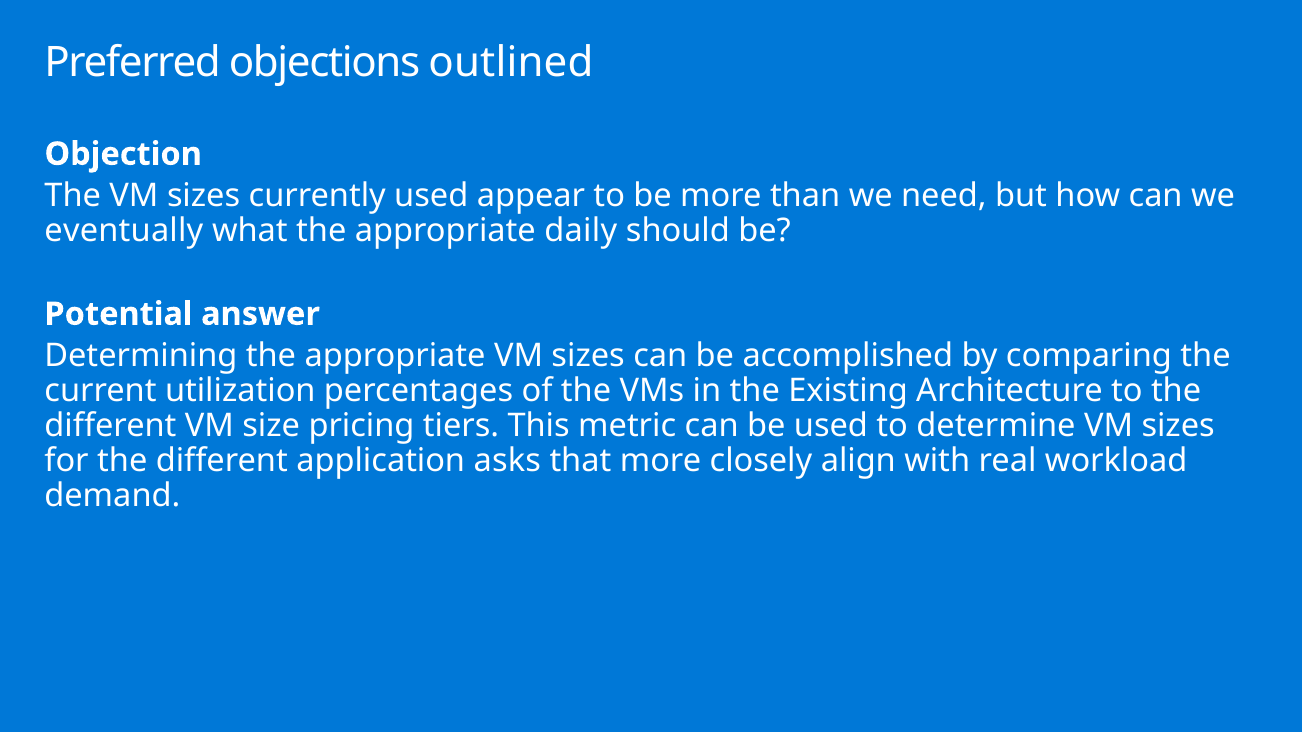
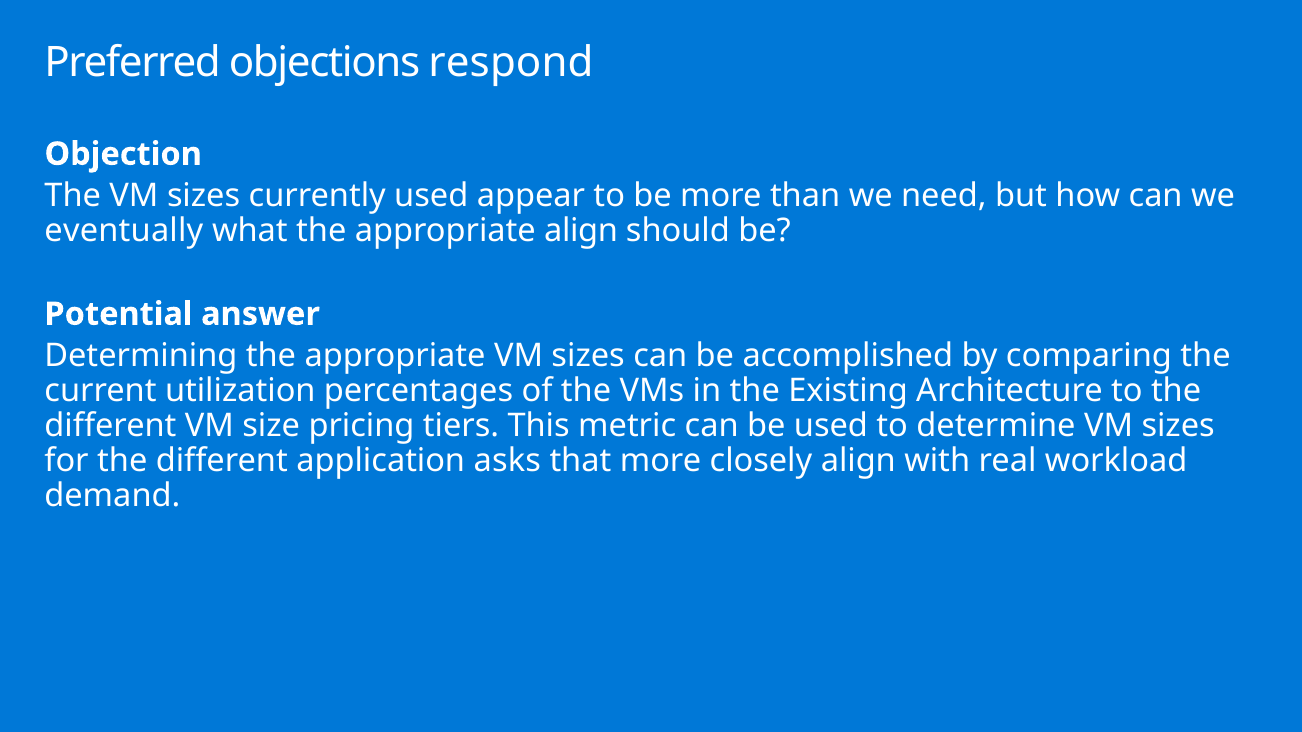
outlined: outlined -> respond
appropriate daily: daily -> align
